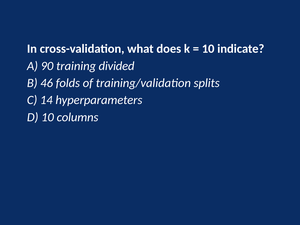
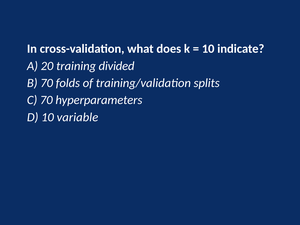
90: 90 -> 20
B 46: 46 -> 70
C 14: 14 -> 70
columns: columns -> variable
